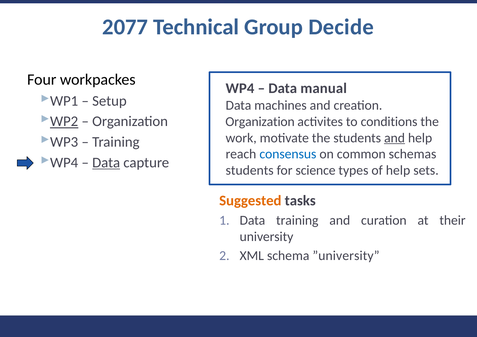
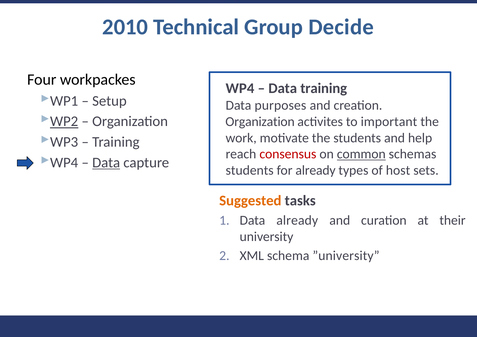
2077: 2077 -> 2010
Data manual: manual -> training
machines: machines -> purposes
conditions: conditions -> important
and at (395, 138) underline: present -> none
consensus colour: blue -> red
common underline: none -> present
for science: science -> already
of help: help -> host
Data training: training -> already
